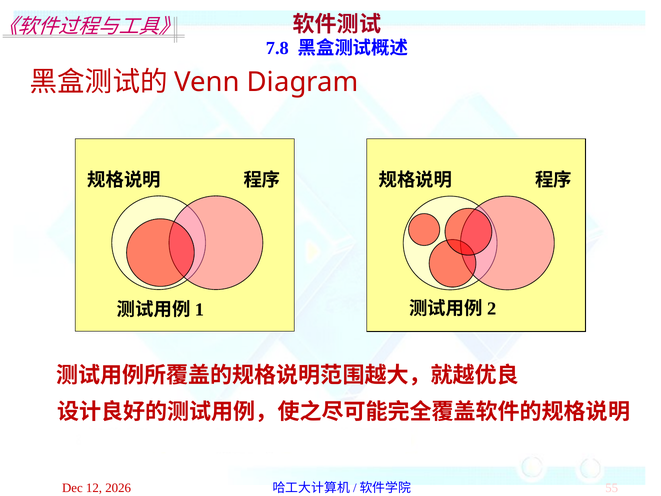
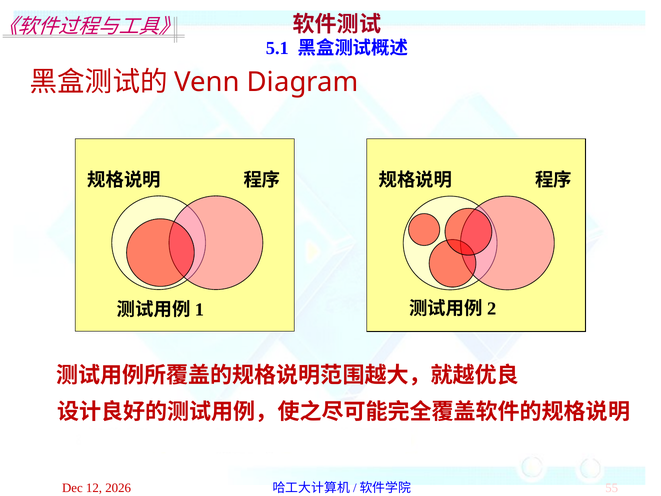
7.8: 7.8 -> 5.1
